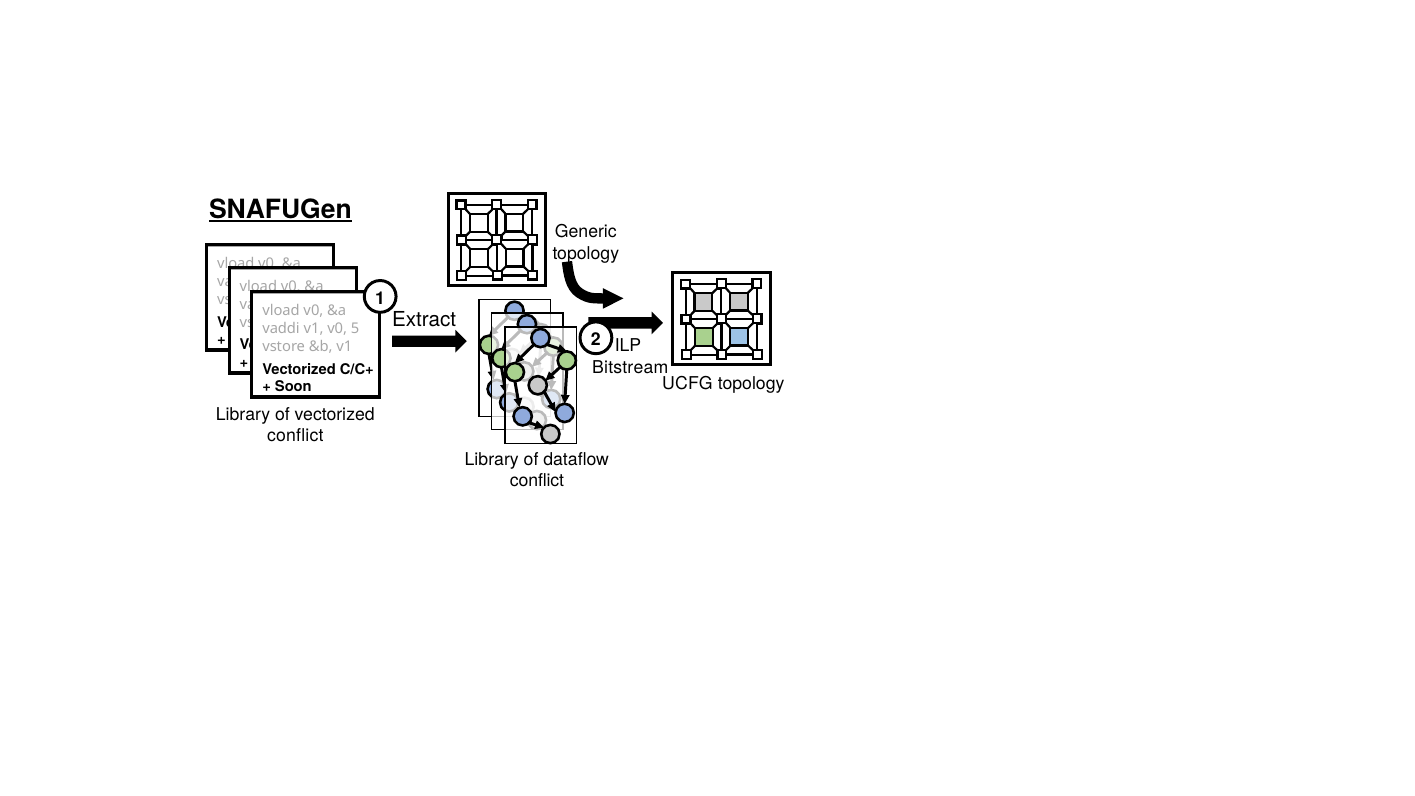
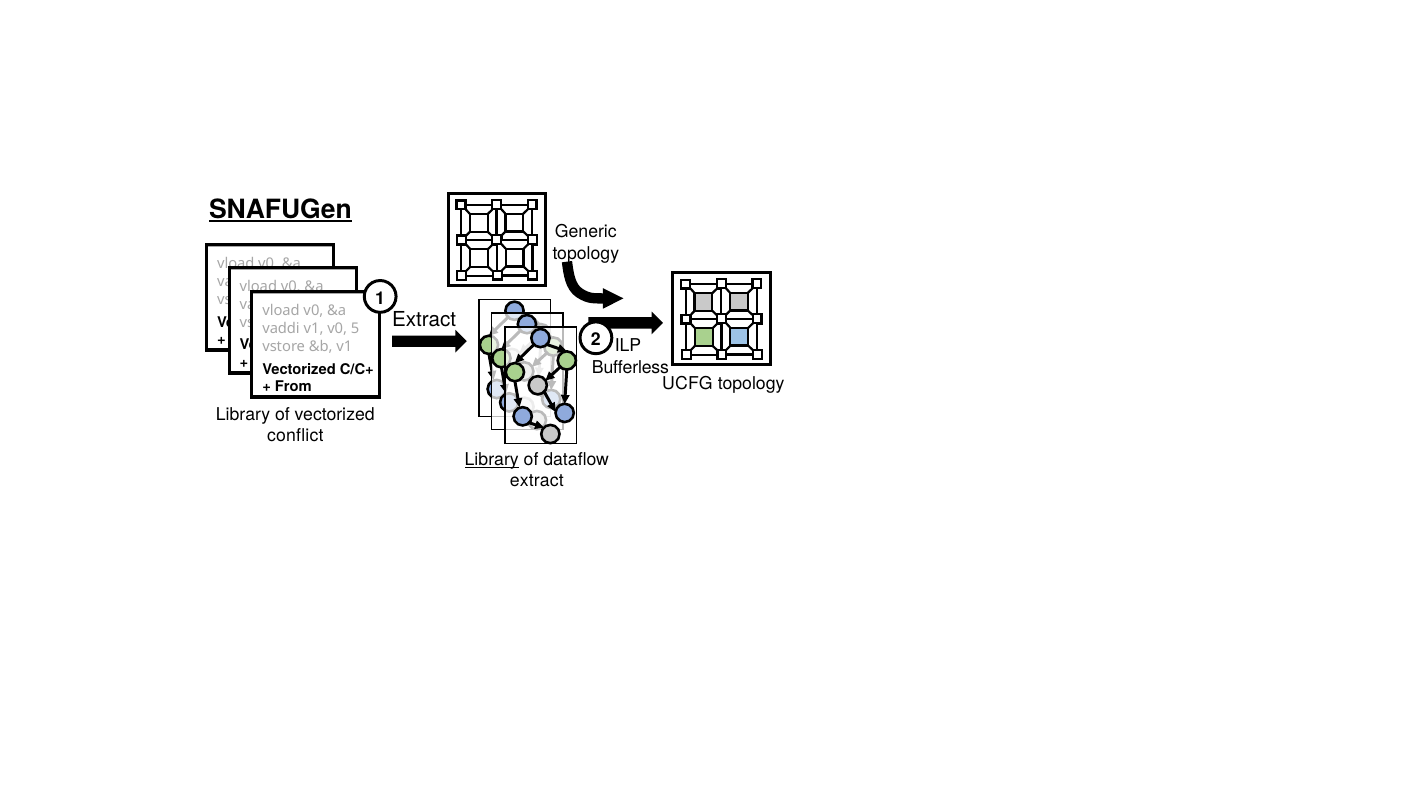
Bitstream: Bitstream -> Bufferless
Soon: Soon -> From
Library at (492, 460) underline: none -> present
conflict at (537, 481): conflict -> extract
